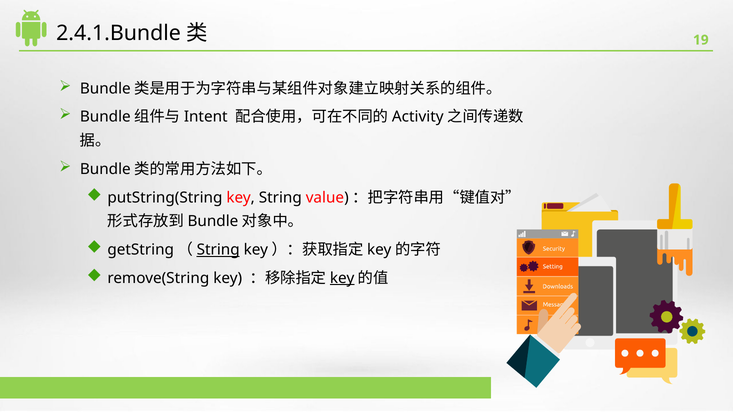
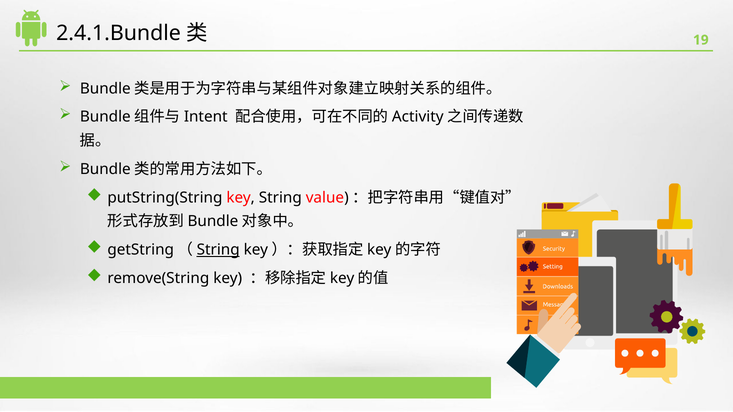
key at (342, 278) underline: present -> none
